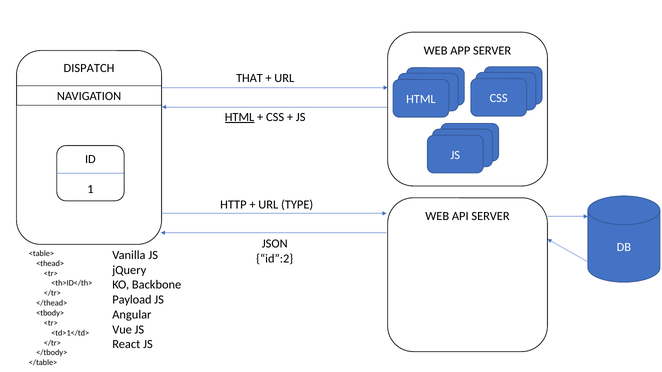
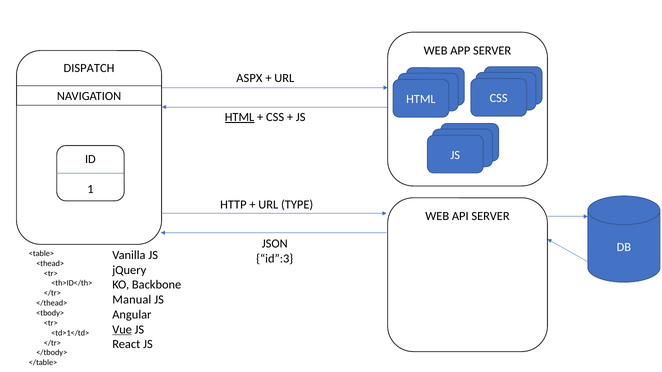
THAT: THAT -> ASPX
id”:2: id”:2 -> id”:3
Payload: Payload -> Manual
Vue underline: none -> present
